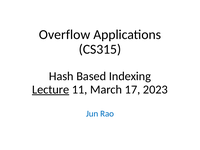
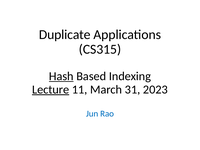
Overflow: Overflow -> Duplicate
Hash underline: none -> present
17: 17 -> 31
